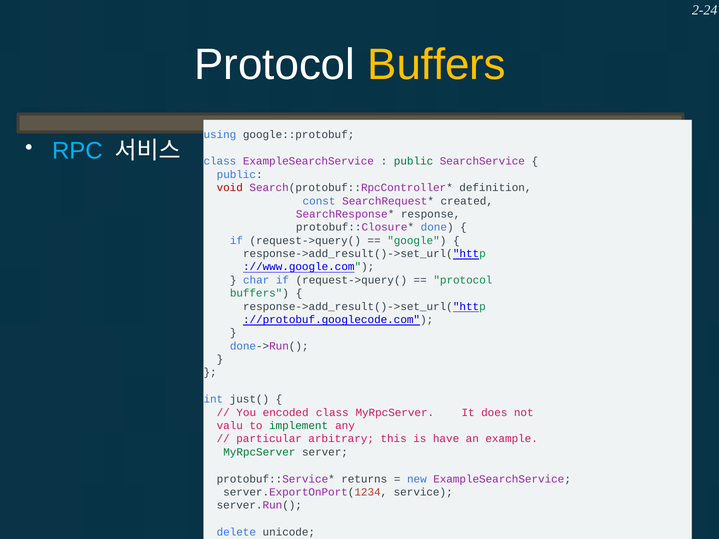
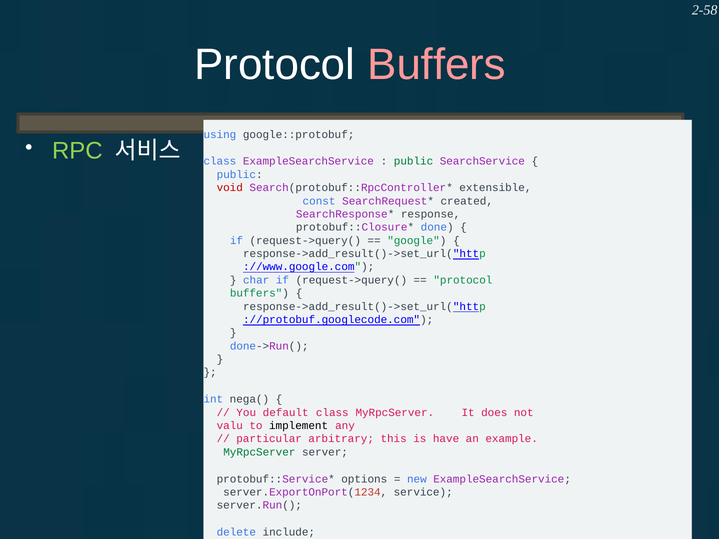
2-24: 2-24 -> 2-58
Buffers at (437, 65) colour: yellow -> pink
RPC colour: light blue -> light green
definition: definition -> extensible
just(: just( -> nega(
encoded: encoded -> default
implement colour: green -> black
returns: returns -> options
unicode: unicode -> include
